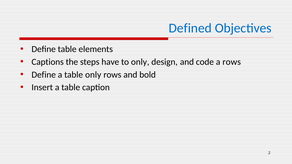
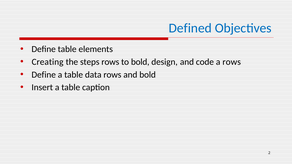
Captions: Captions -> Creating
steps have: have -> rows
to only: only -> bold
table only: only -> data
